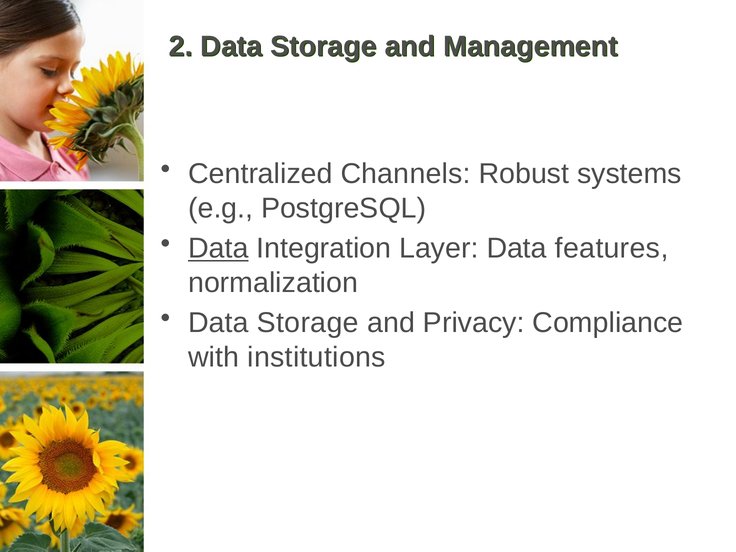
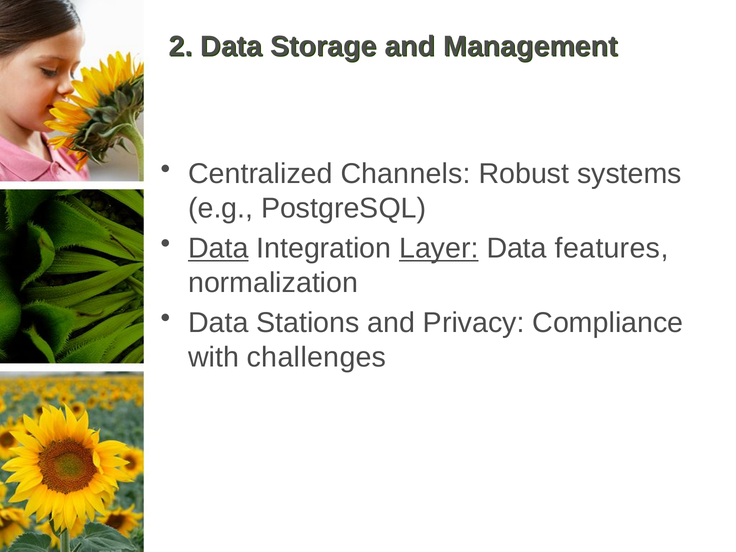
Layer underline: none -> present
Storage at (308, 323): Storage -> Stations
institutions: institutions -> challenges
